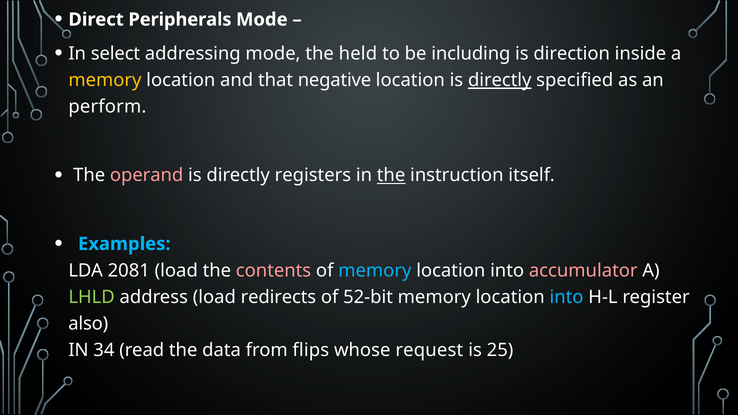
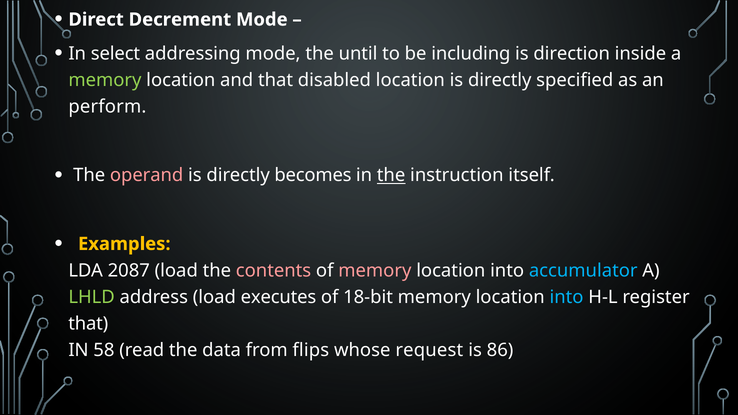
Peripherals: Peripherals -> Decrement
held: held -> until
memory at (105, 80) colour: yellow -> light green
negative: negative -> disabled
directly at (500, 80) underline: present -> none
registers: registers -> becomes
Examples colour: light blue -> yellow
2081: 2081 -> 2087
memory at (375, 271) colour: light blue -> pink
accumulator colour: pink -> light blue
redirects: redirects -> executes
52-bit: 52-bit -> 18-bit
also at (88, 324): also -> that
34: 34 -> 58
25: 25 -> 86
